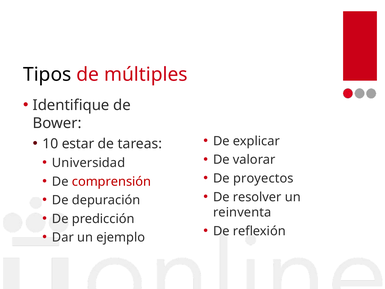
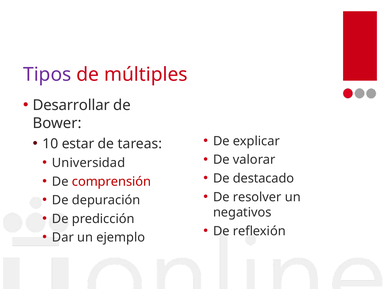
Tipos colour: black -> purple
Identifique: Identifique -> Desarrollar
proyectos: proyectos -> destacado
reinventa: reinventa -> negativos
